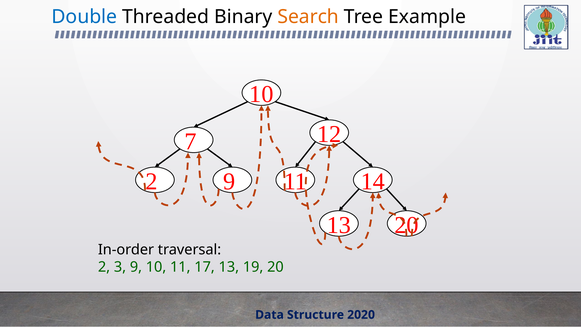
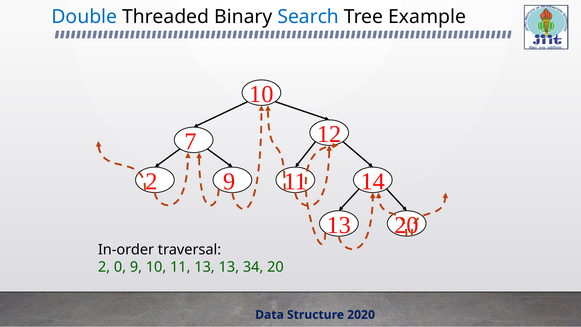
Search colour: orange -> blue
3: 3 -> 0
11 17: 17 -> 13
19: 19 -> 34
